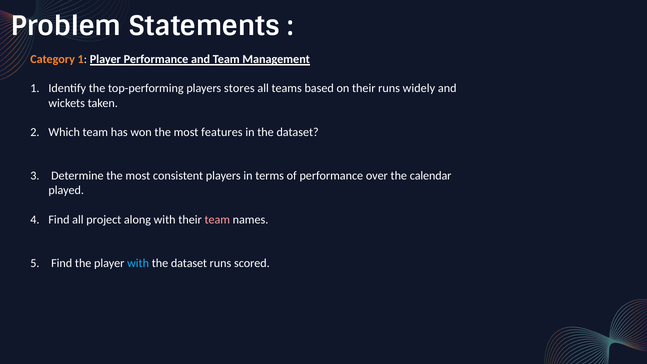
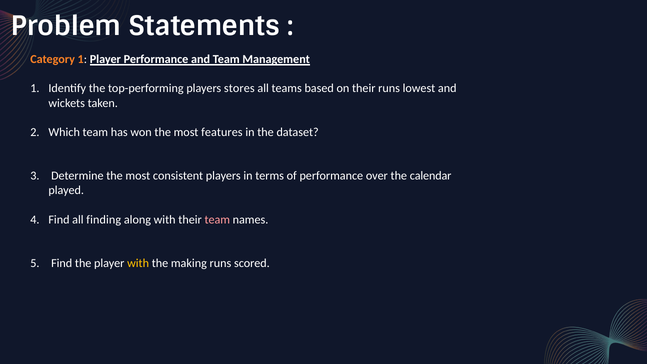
widely: widely -> lowest
project: project -> finding
with at (138, 263) colour: light blue -> yellow
dataset at (189, 263): dataset -> making
